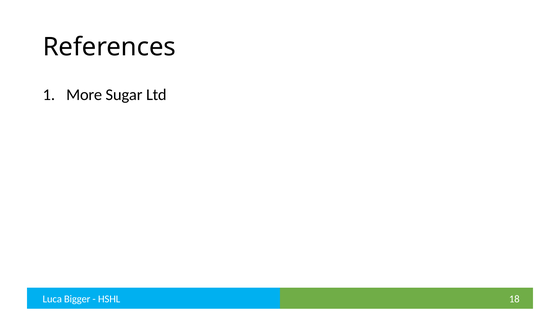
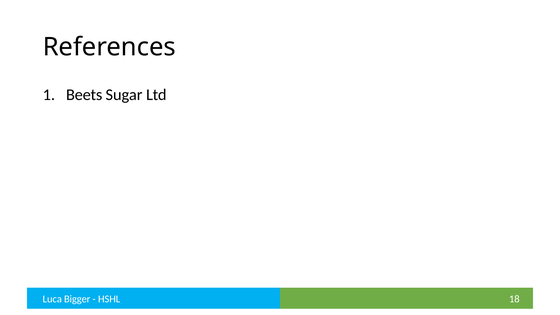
More: More -> Beets
